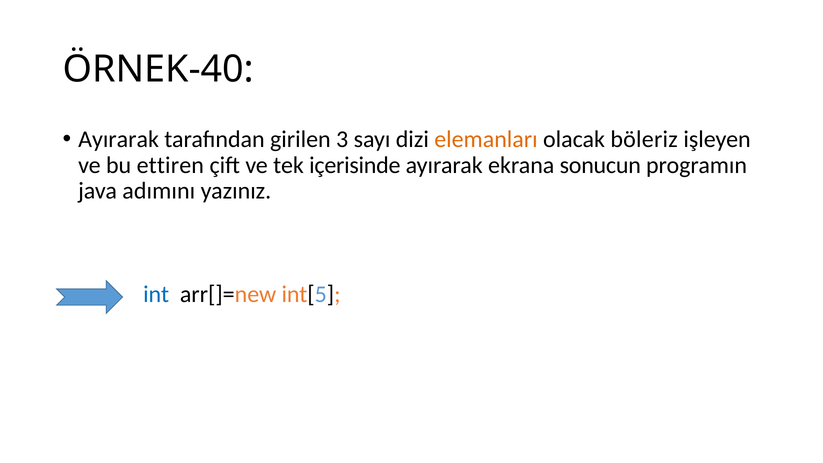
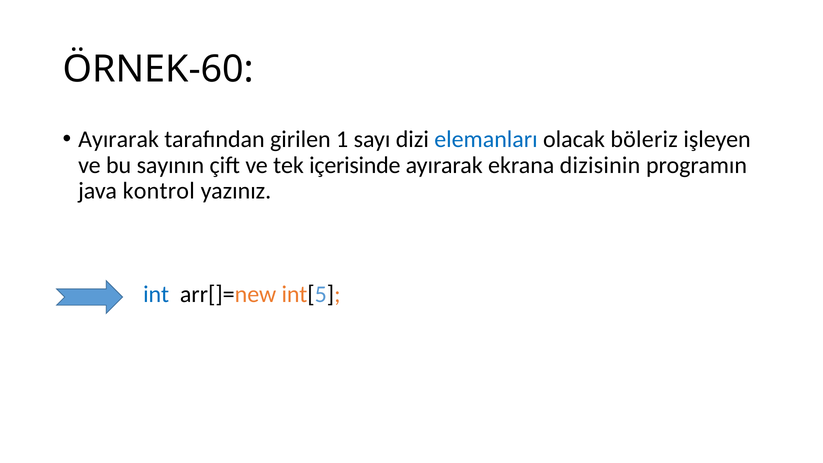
ÖRNEK-40: ÖRNEK-40 -> ÖRNEK-60
3: 3 -> 1
elemanları colour: orange -> blue
ettiren: ettiren -> sayının
sonucun: sonucun -> dizisinin
adımını: adımını -> kontrol
